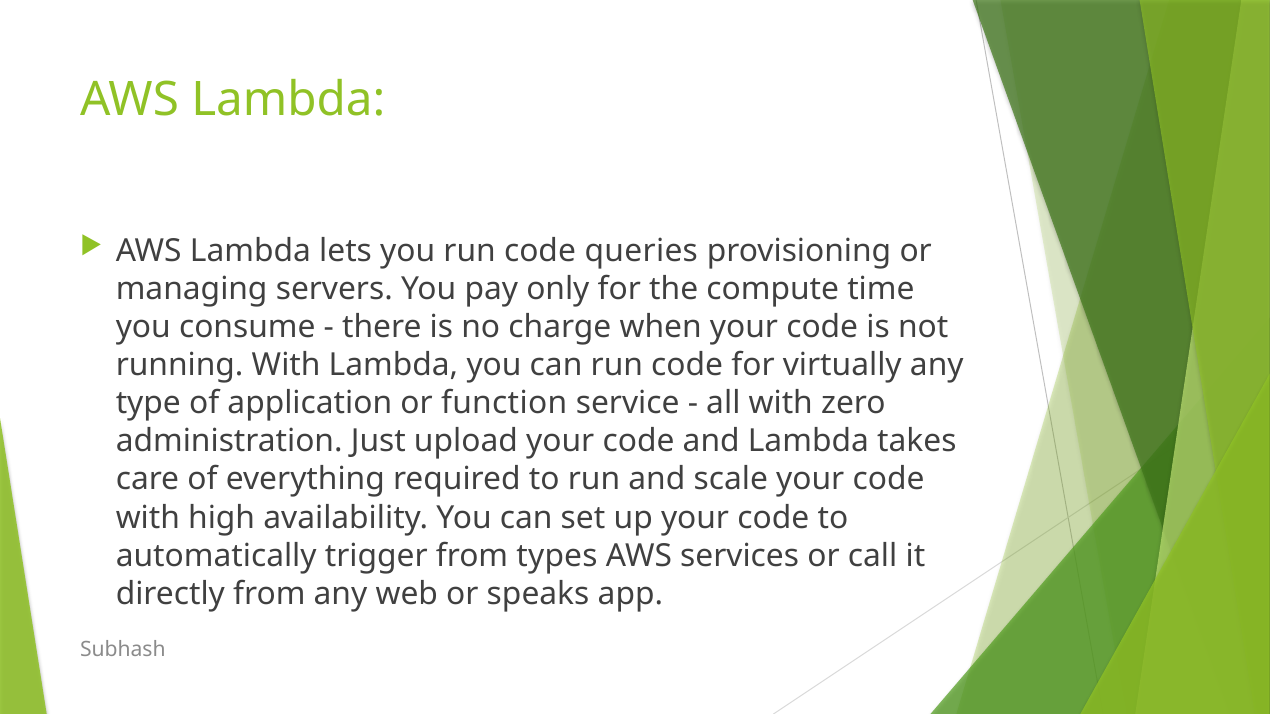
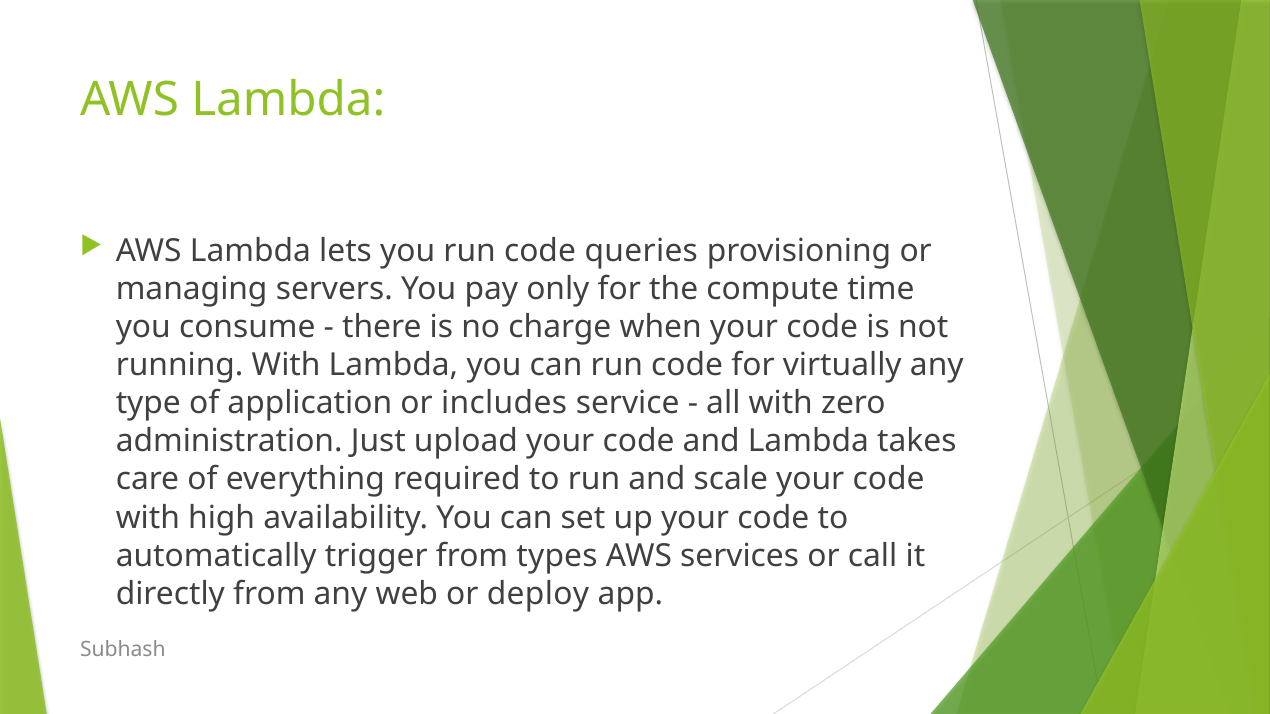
function: function -> includes
speaks: speaks -> deploy
